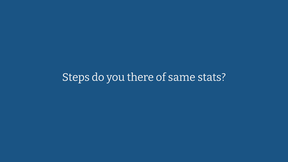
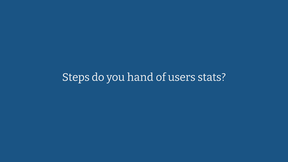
there: there -> hand
same: same -> users
